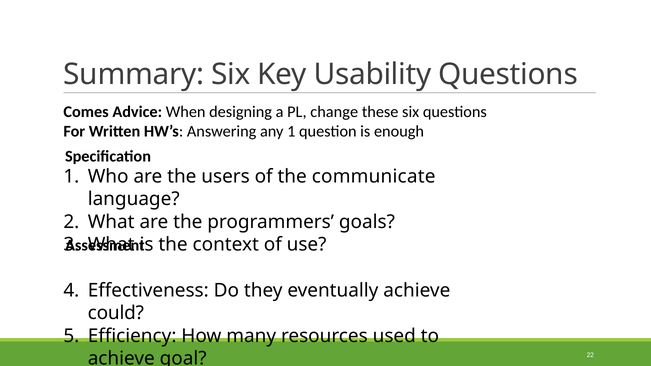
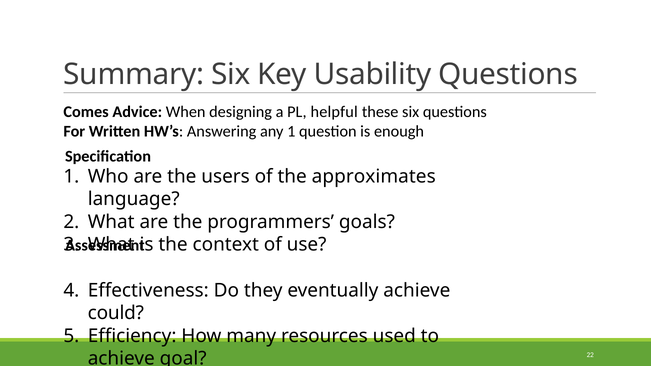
change: change -> helpful
communicate: communicate -> approximates
